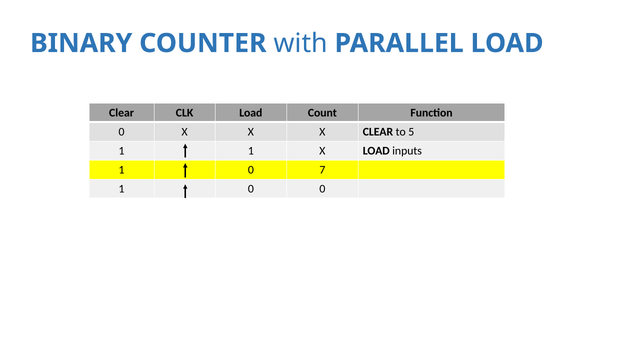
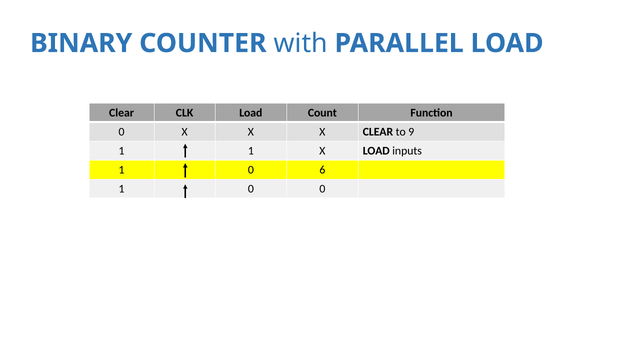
5: 5 -> 9
7: 7 -> 6
